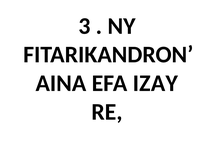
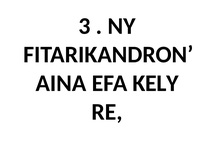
IZAY: IZAY -> KELY
